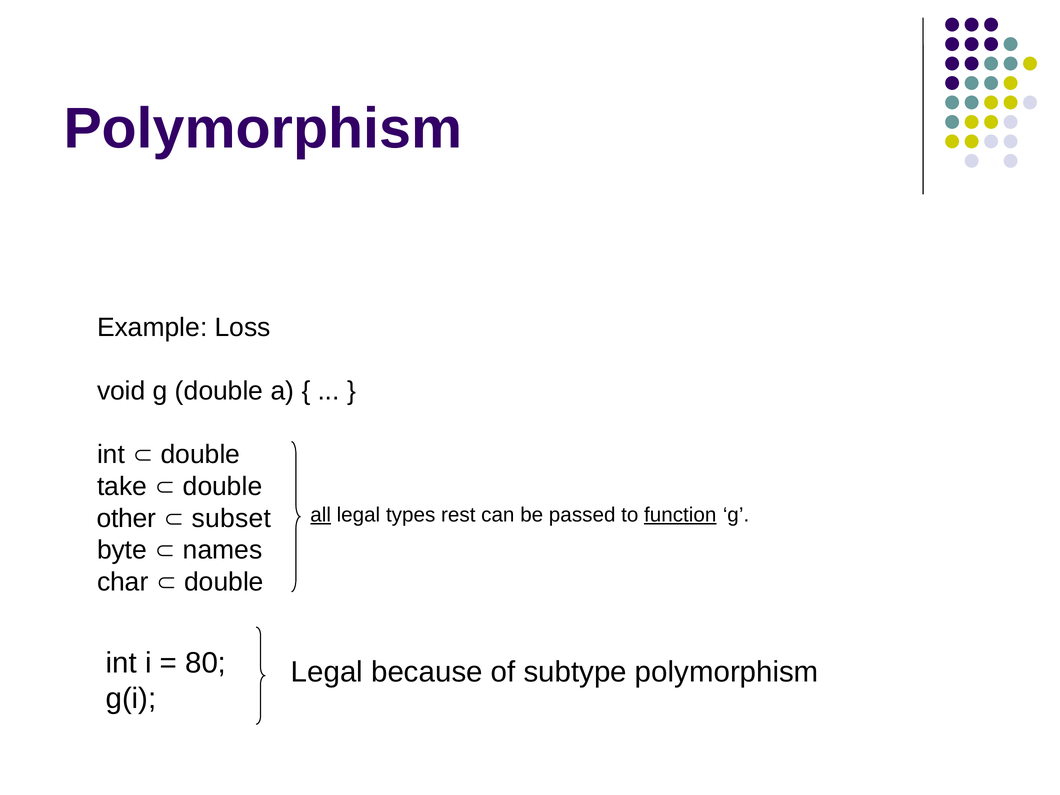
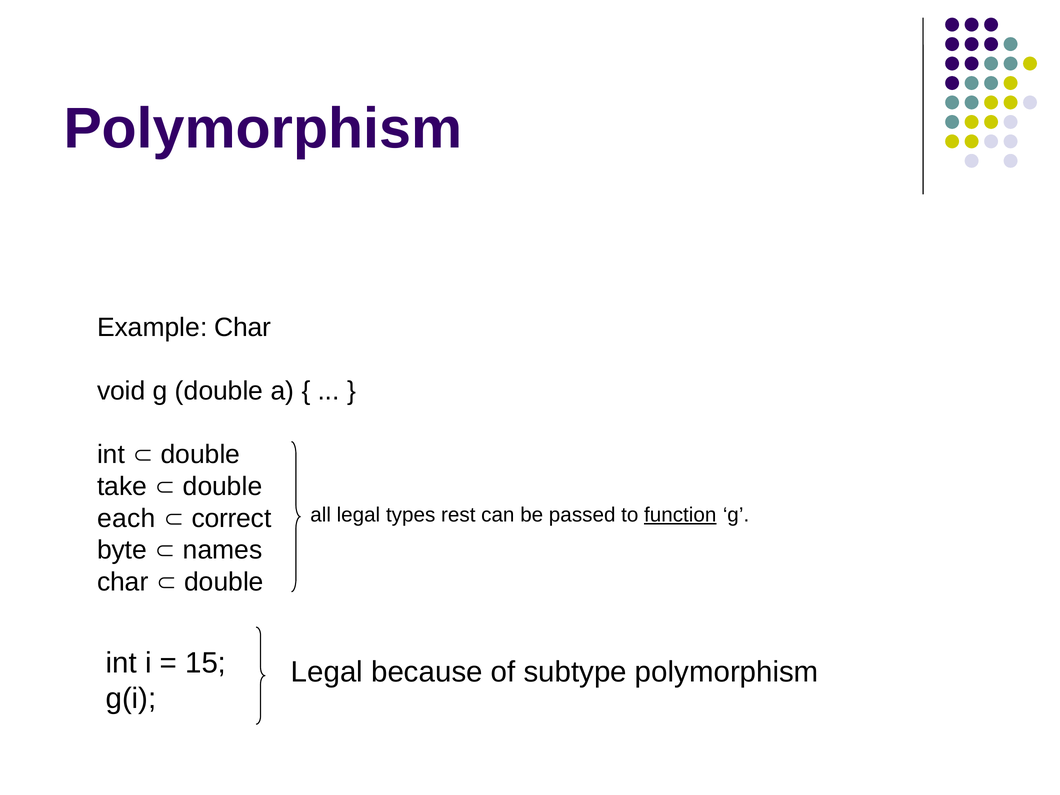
Example Loss: Loss -> Char
all underline: present -> none
other: other -> each
subset: subset -> correct
80: 80 -> 15
